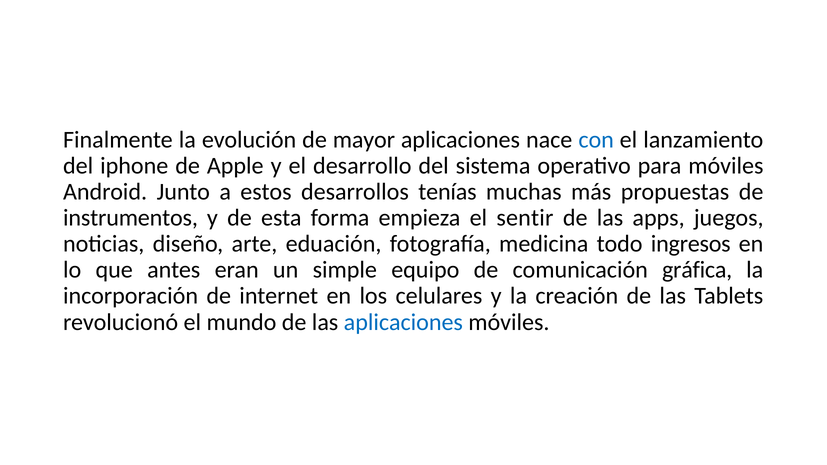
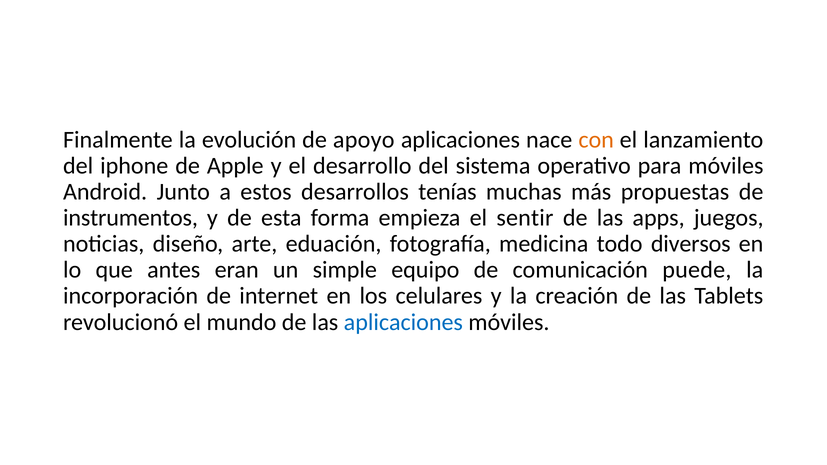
mayor: mayor -> apoyo
con colour: blue -> orange
ingresos: ingresos -> diversos
gráfica: gráfica -> puede
